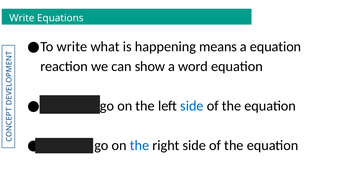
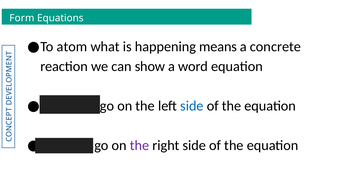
Write at (22, 18): Write -> Form
write at (72, 47): write -> atom
a equation: equation -> concrete
the at (140, 145) colour: blue -> purple
